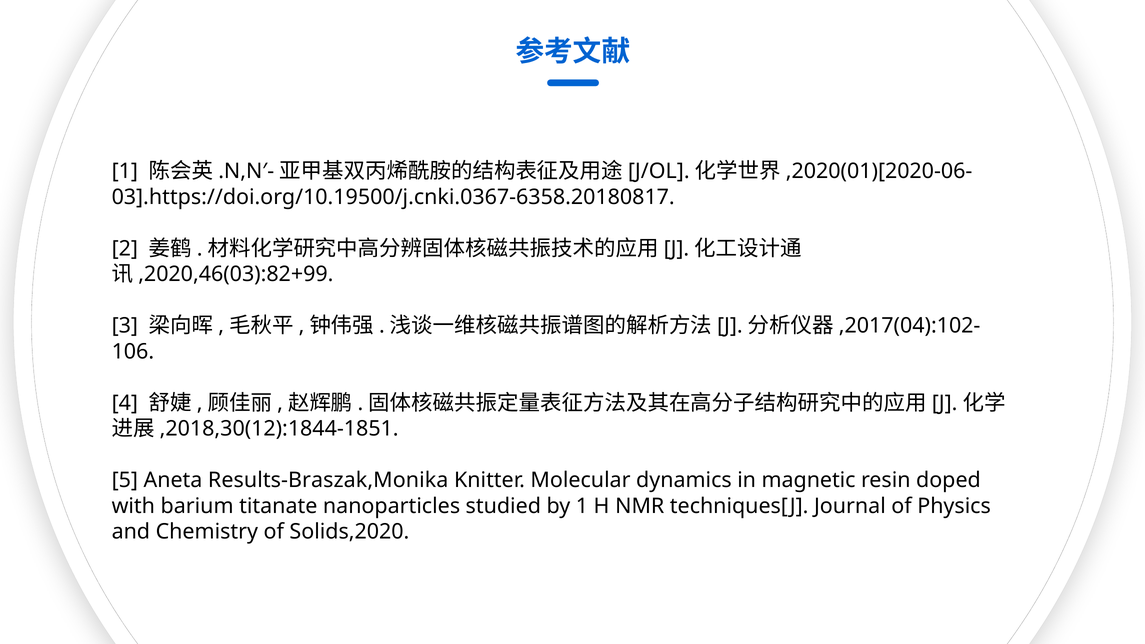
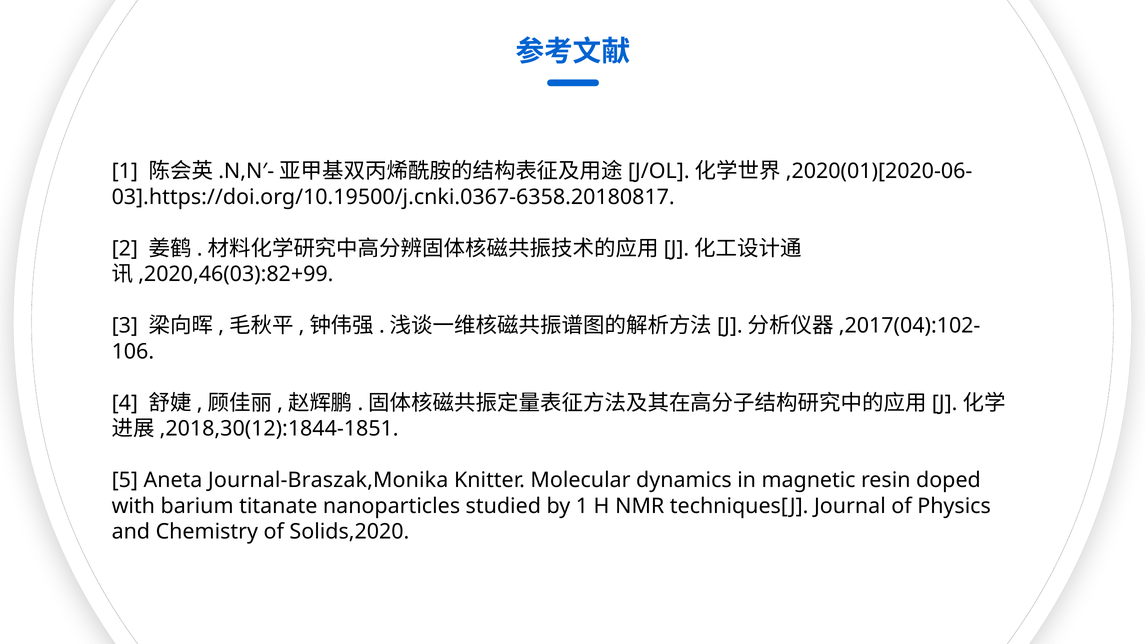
Results-Braszak,Monika: Results-Braszak,Monika -> Journal-Braszak,Monika
